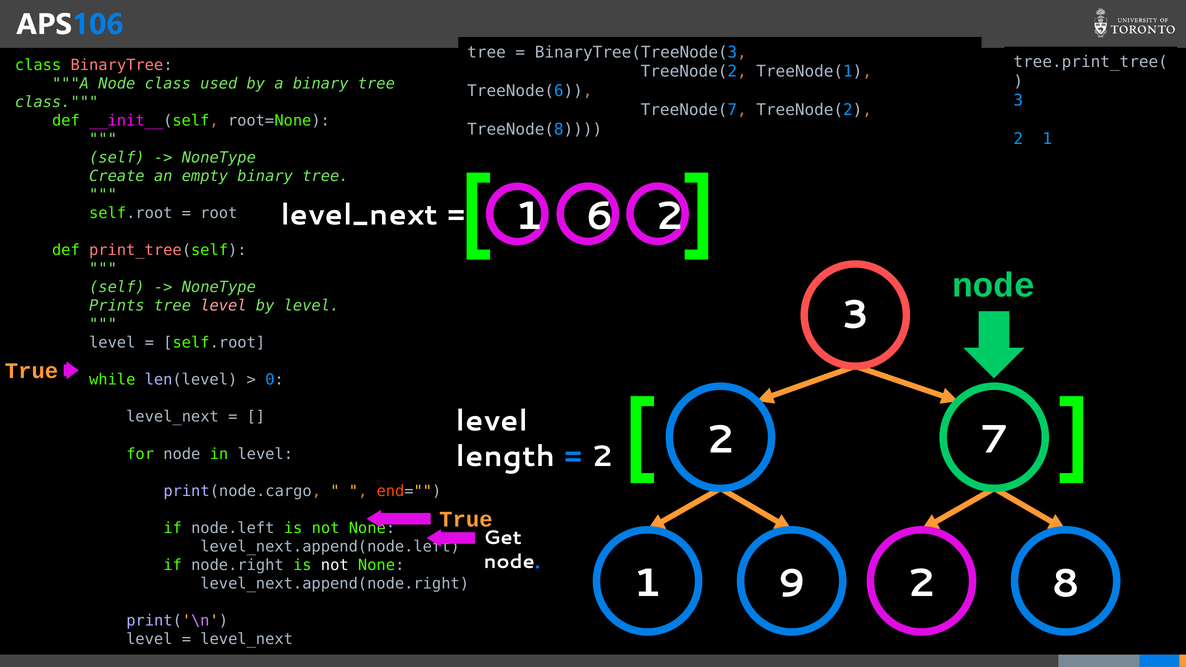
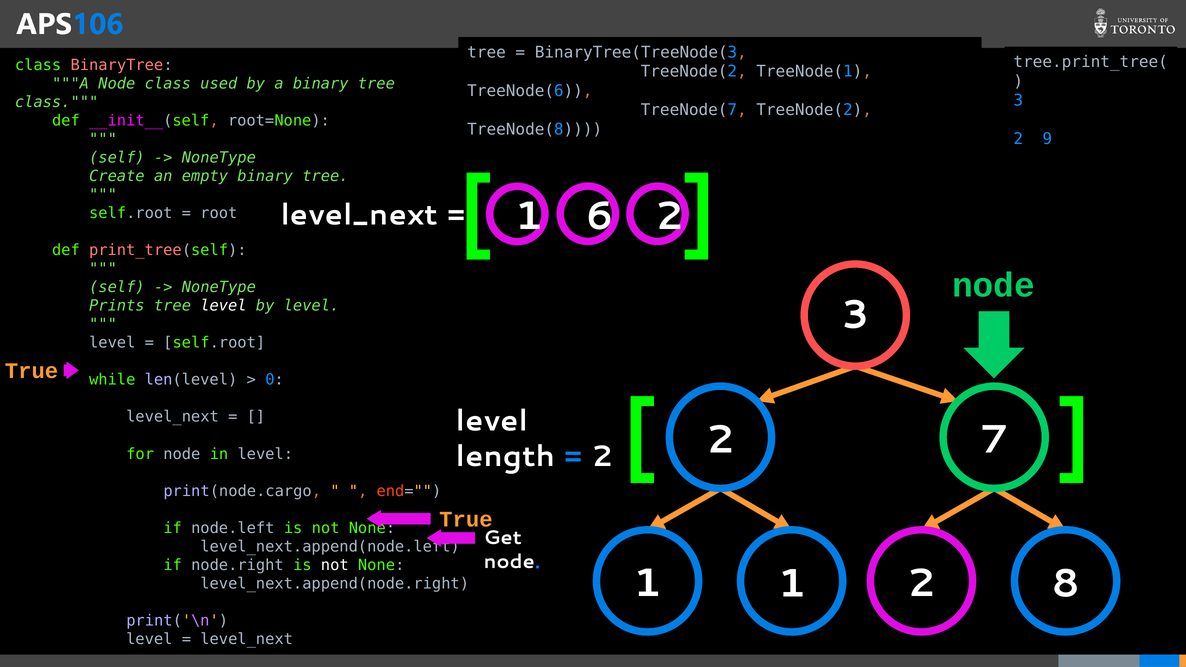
2 1: 1 -> 9
level at (223, 306) colour: pink -> white
1 9: 9 -> 1
